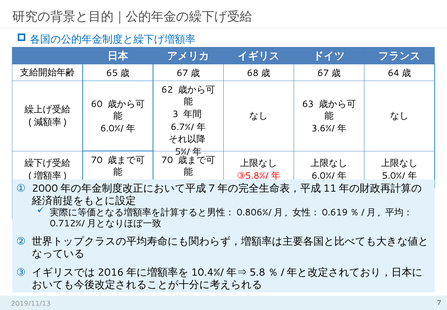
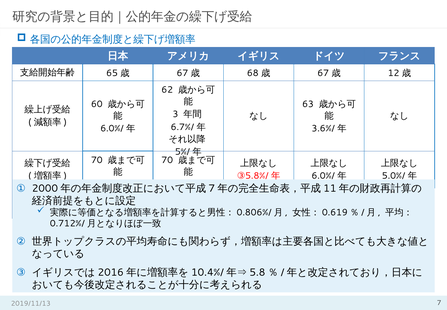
64: 64 -> 12
